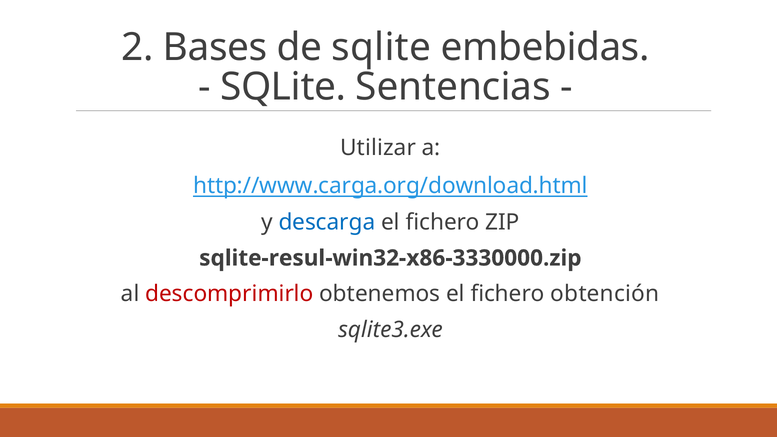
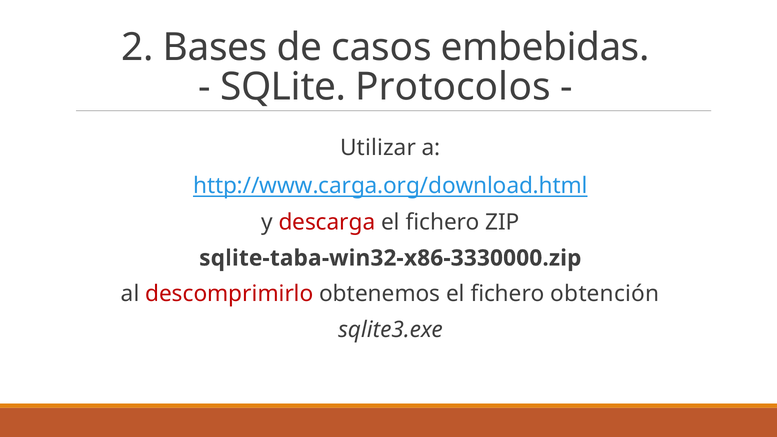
de sqlite: sqlite -> casos
Sentencias: Sentencias -> Protocolos
descarga colour: blue -> red
sqlite-resul-win32-x86-3330000.zip: sqlite-resul-win32-x86-3330000.zip -> sqlite-taba-win32-x86-3330000.zip
